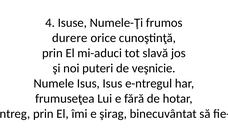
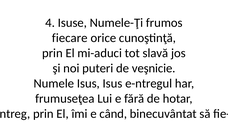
durere: durere -> fiecare
şirag: şirag -> când
